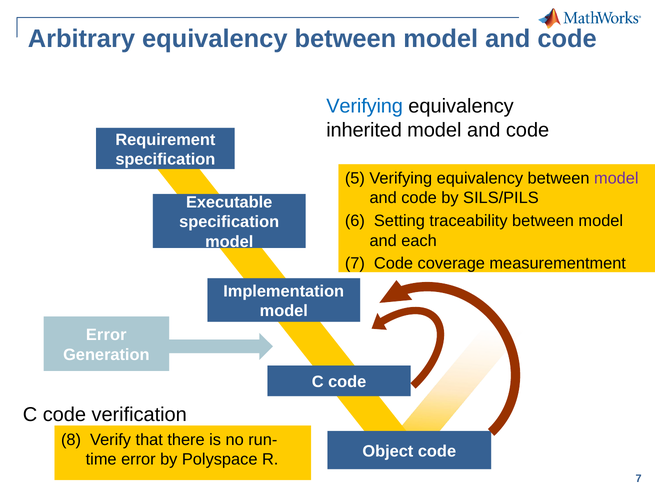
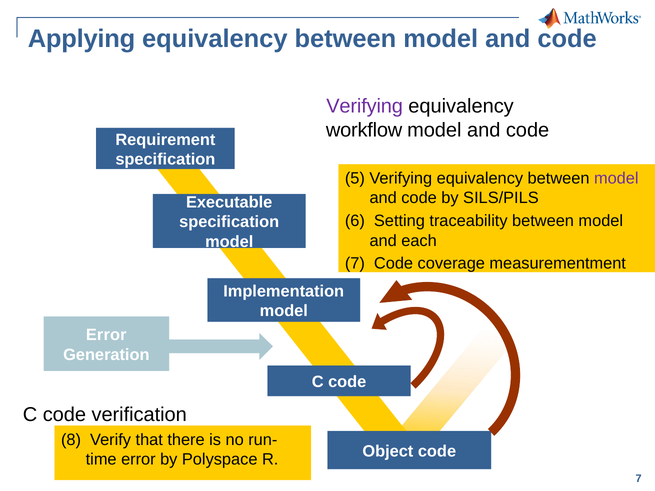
Arbitrary: Arbitrary -> Applying
Verifying at (365, 106) colour: blue -> purple
inherited: inherited -> workflow
